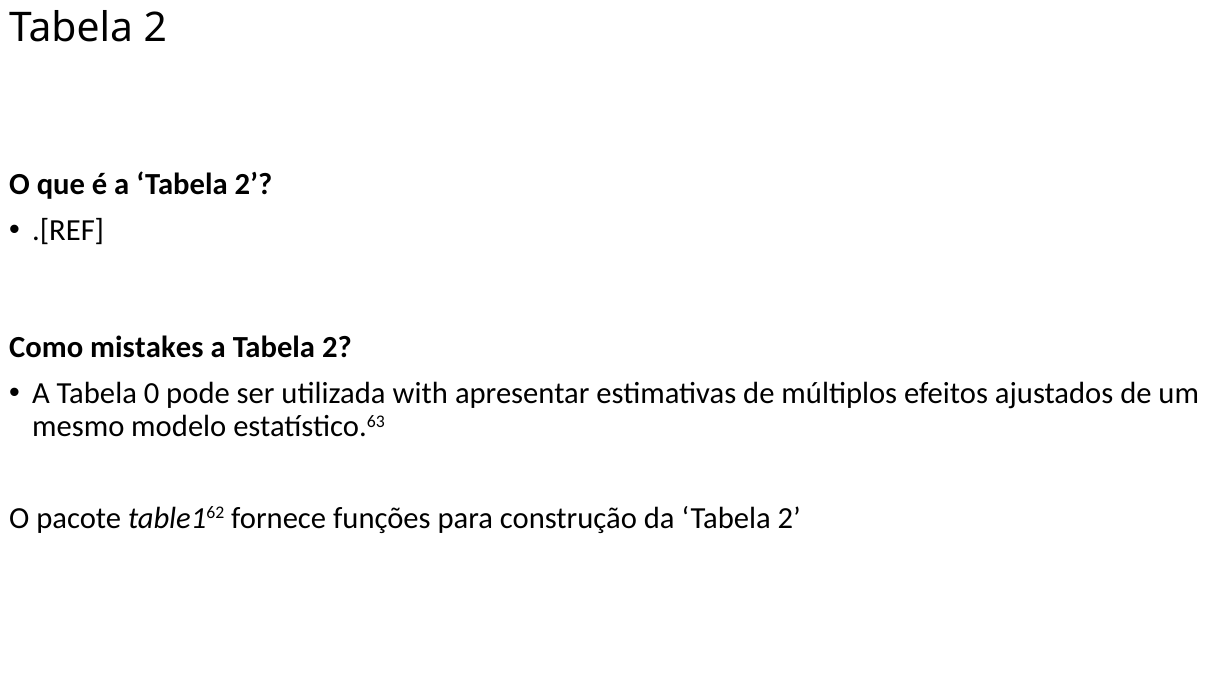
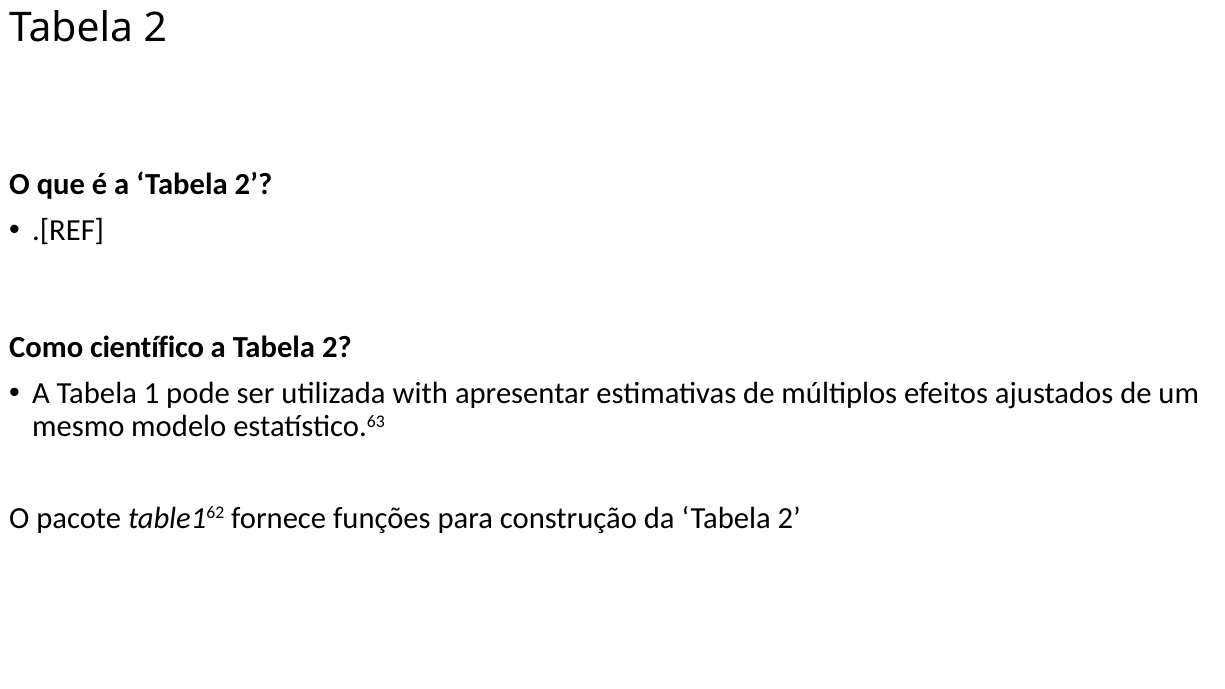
mistakes: mistakes -> científico
0: 0 -> 1
